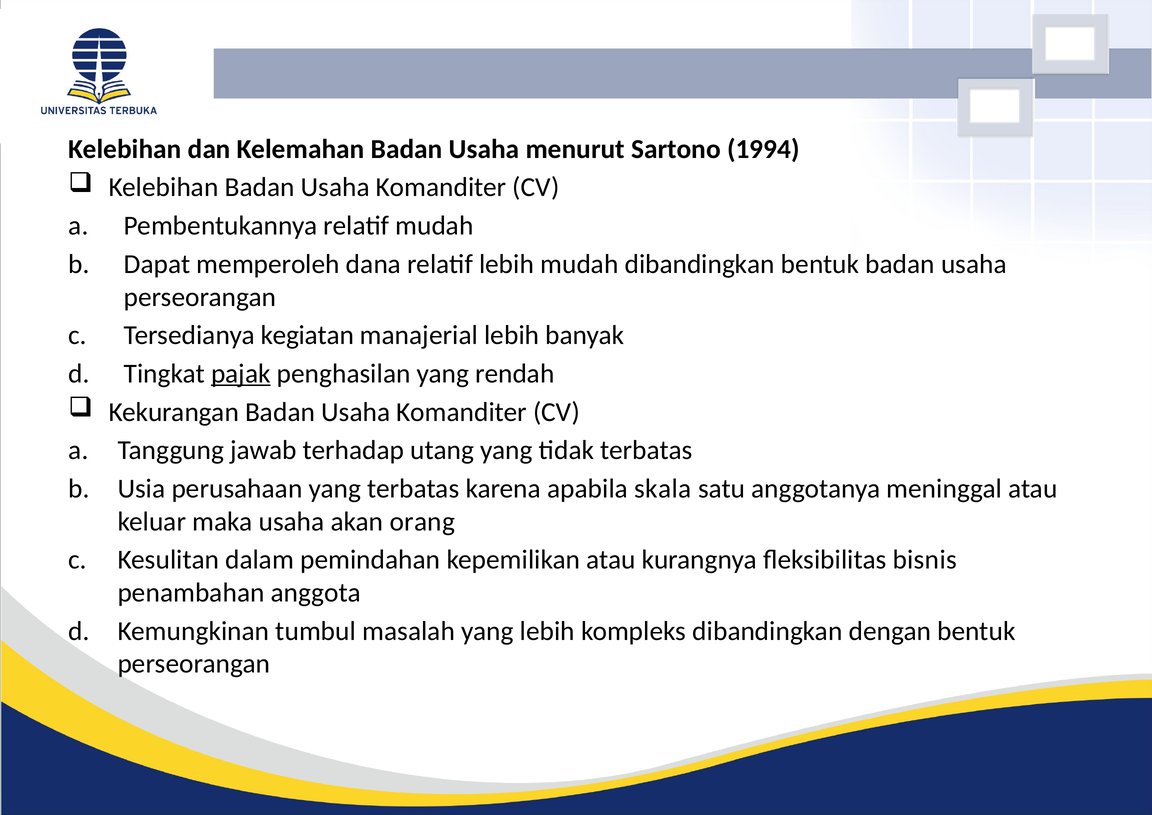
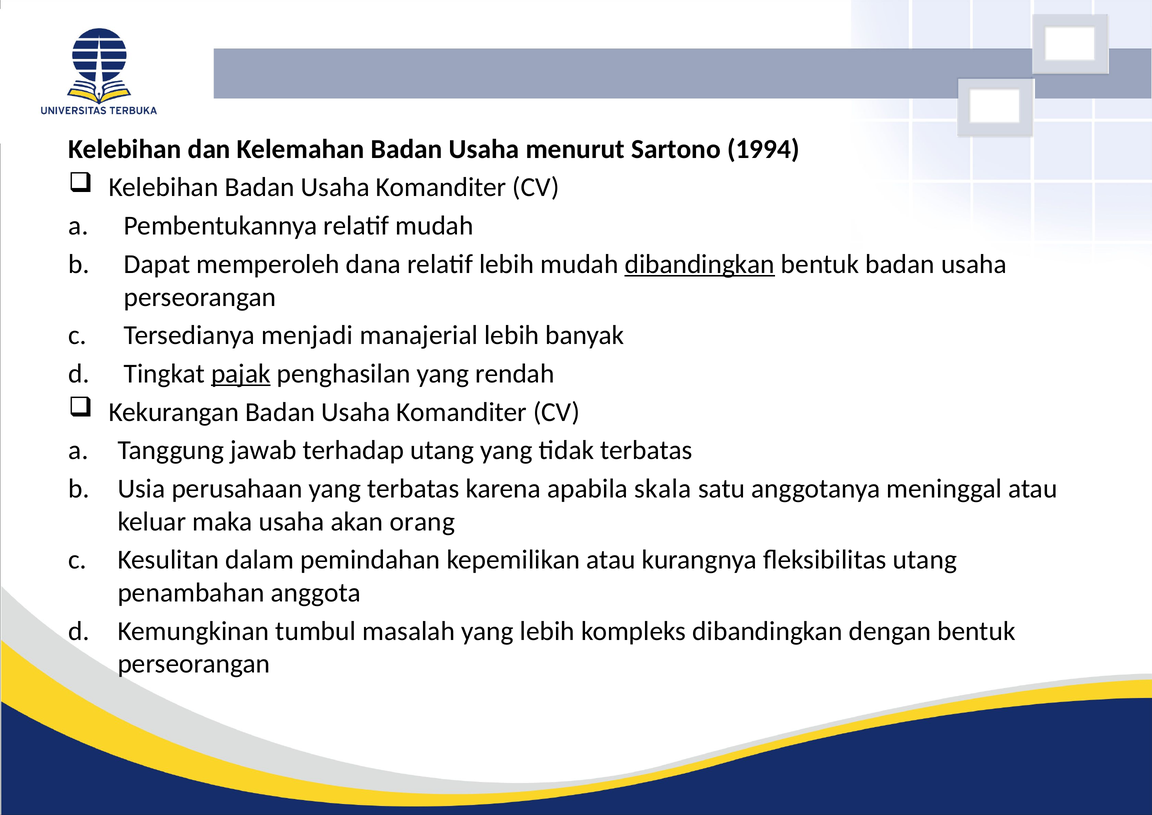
dibandingkan at (700, 264) underline: none -> present
kegiatan: kegiatan -> menjadi
fleksibilitas bisnis: bisnis -> utang
